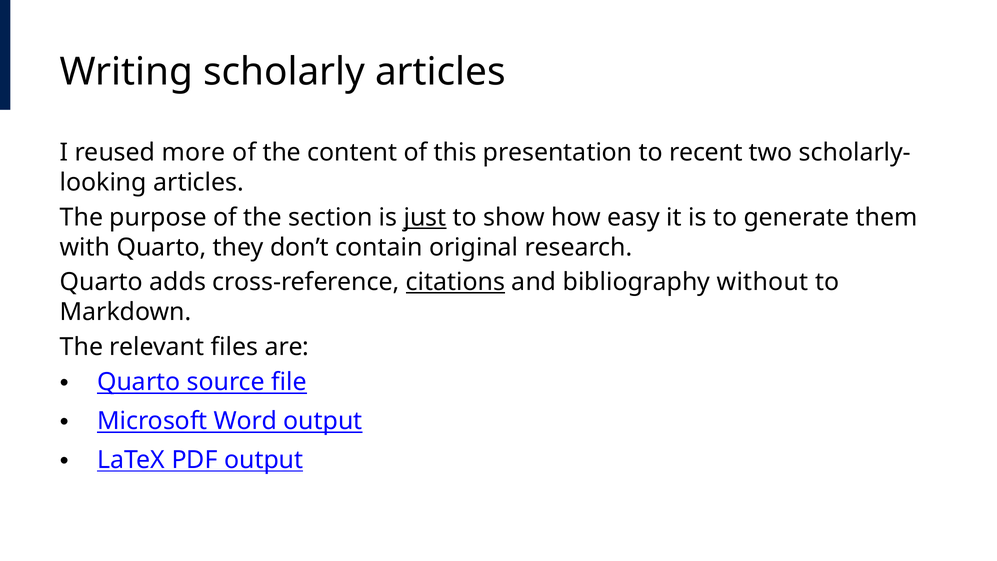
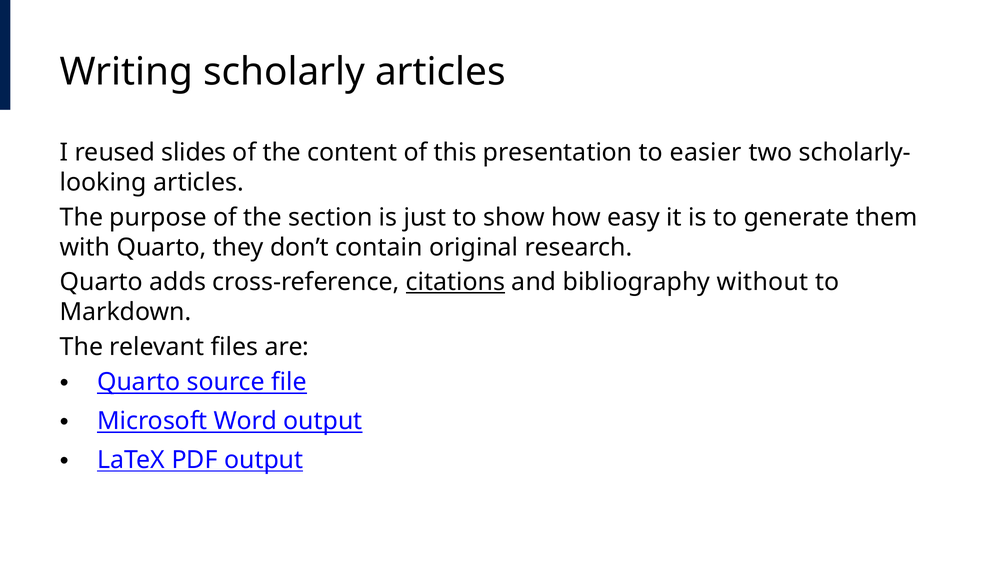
more: more -> slides
recent: recent -> easier
just underline: present -> none
